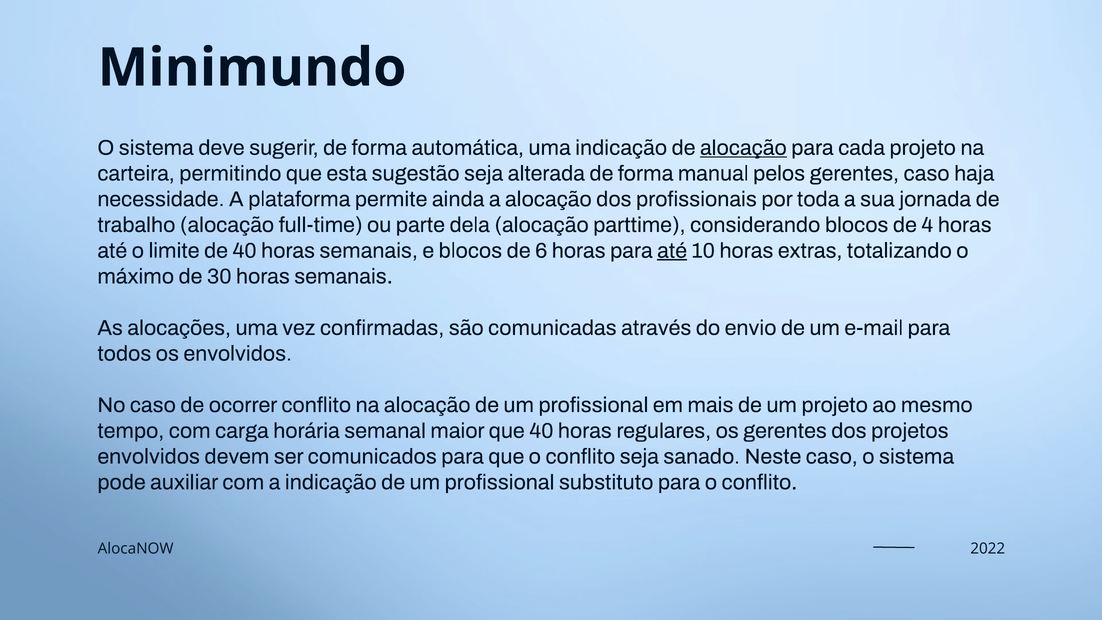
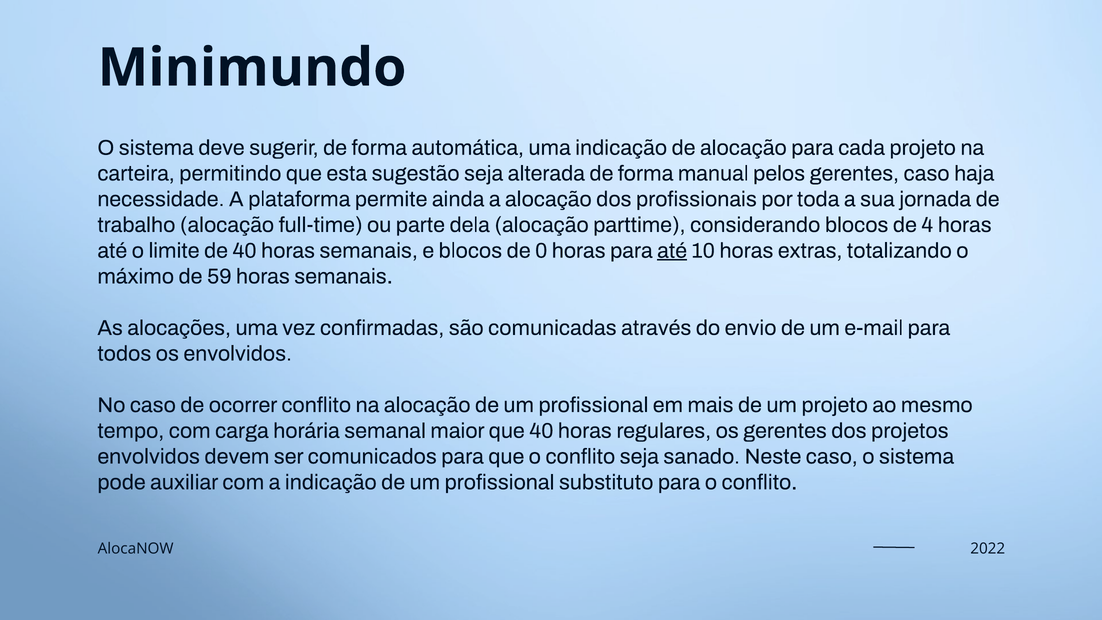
alocação at (743, 148) underline: present -> none
6: 6 -> 0
30: 30 -> 59
